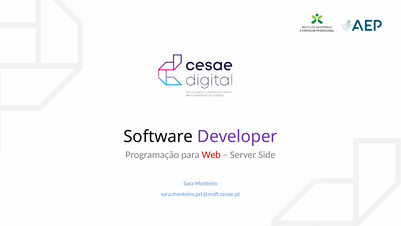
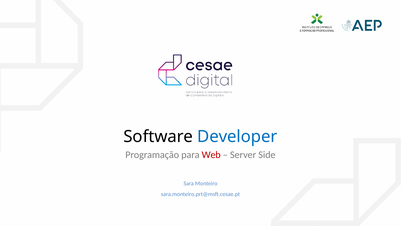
Developer colour: purple -> blue
